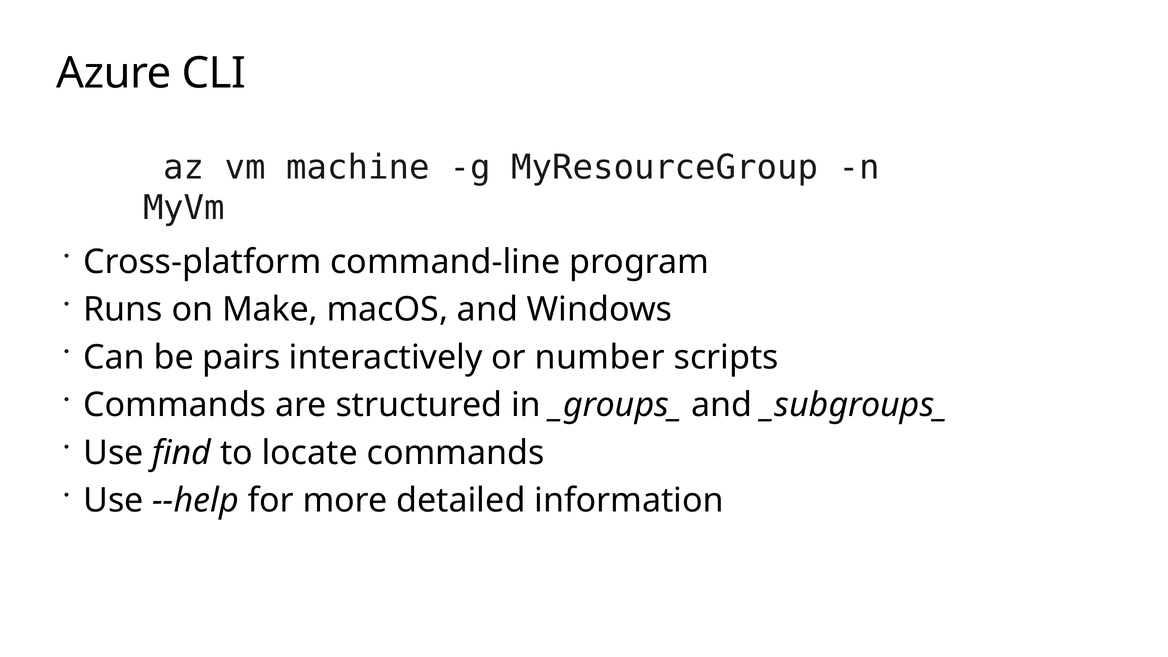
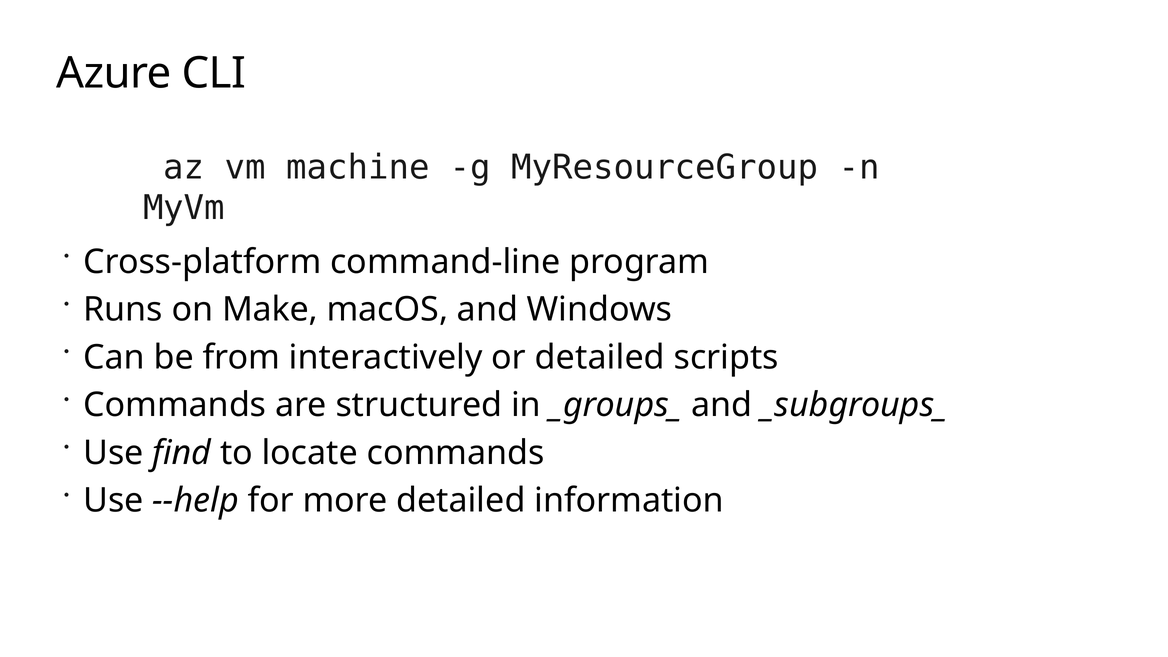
pairs: pairs -> from
or number: number -> detailed
